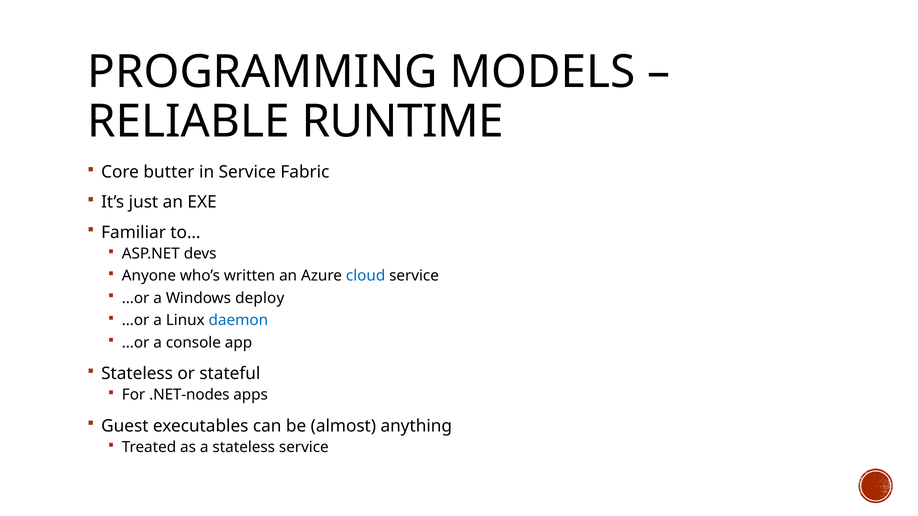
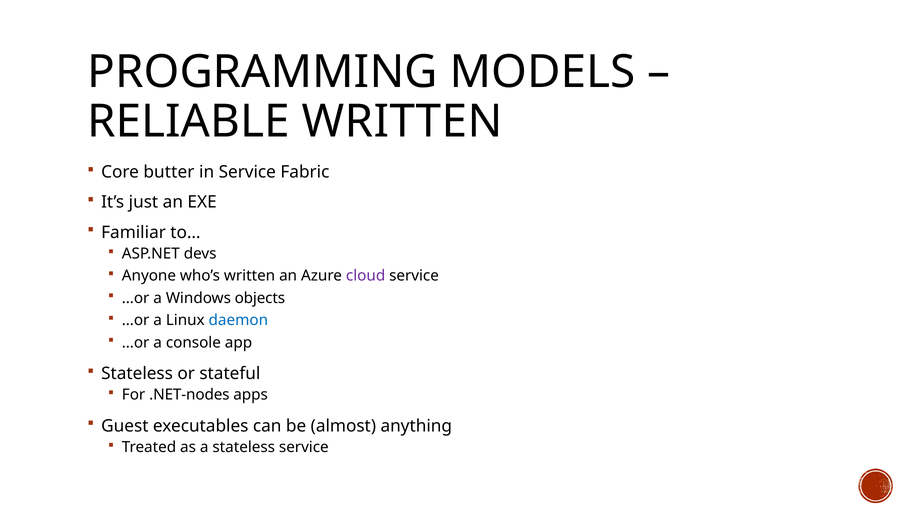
RELIABLE RUNTIME: RUNTIME -> WRITTEN
cloud colour: blue -> purple
deploy: deploy -> objects
